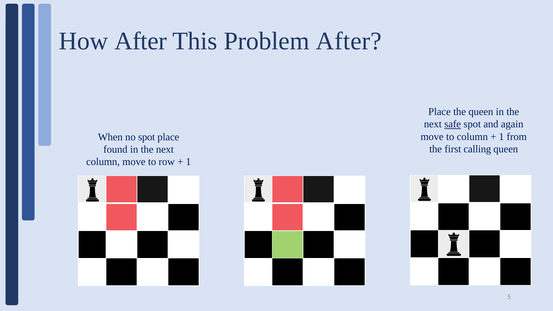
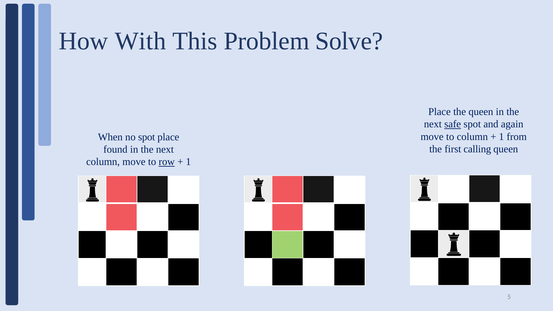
How After: After -> With
Problem After: After -> Solve
row underline: none -> present
